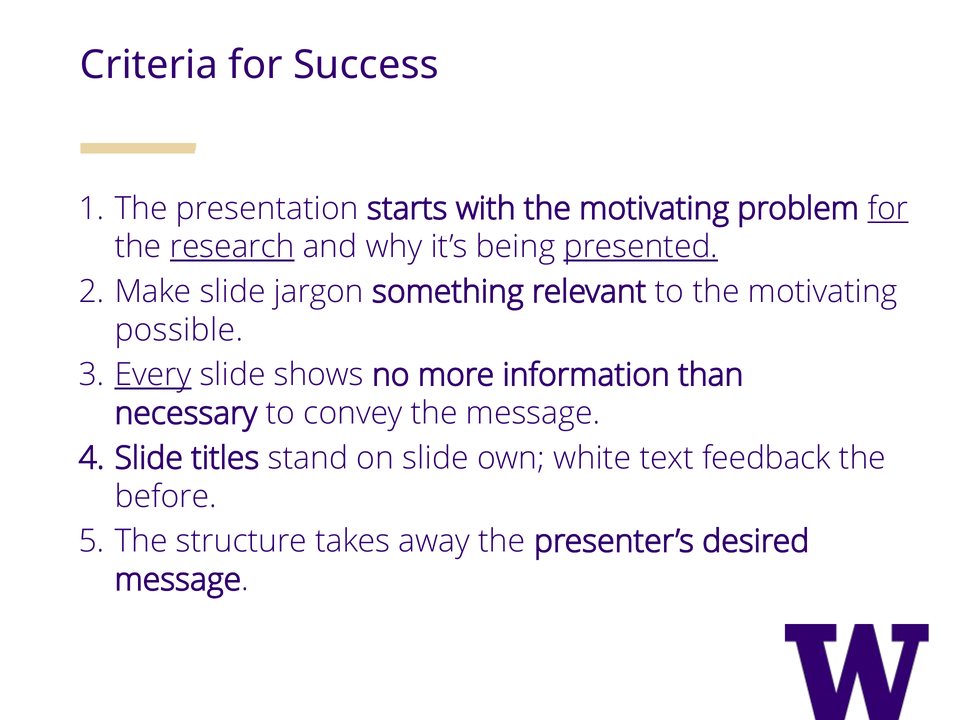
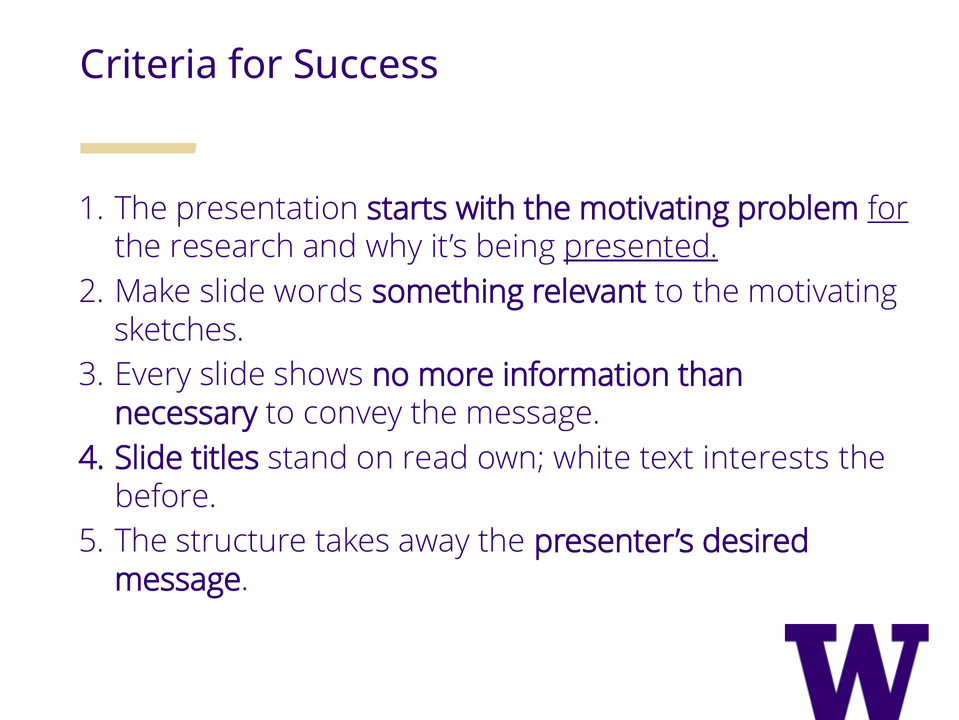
research underline: present -> none
jargon: jargon -> words
possible: possible -> sketches
Every underline: present -> none
on slide: slide -> read
feedback: feedback -> interests
